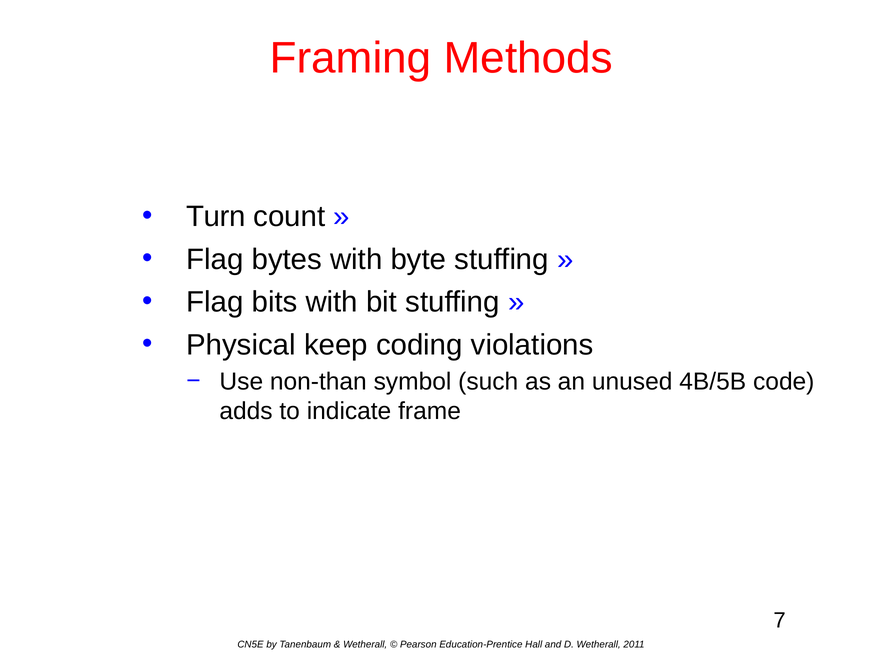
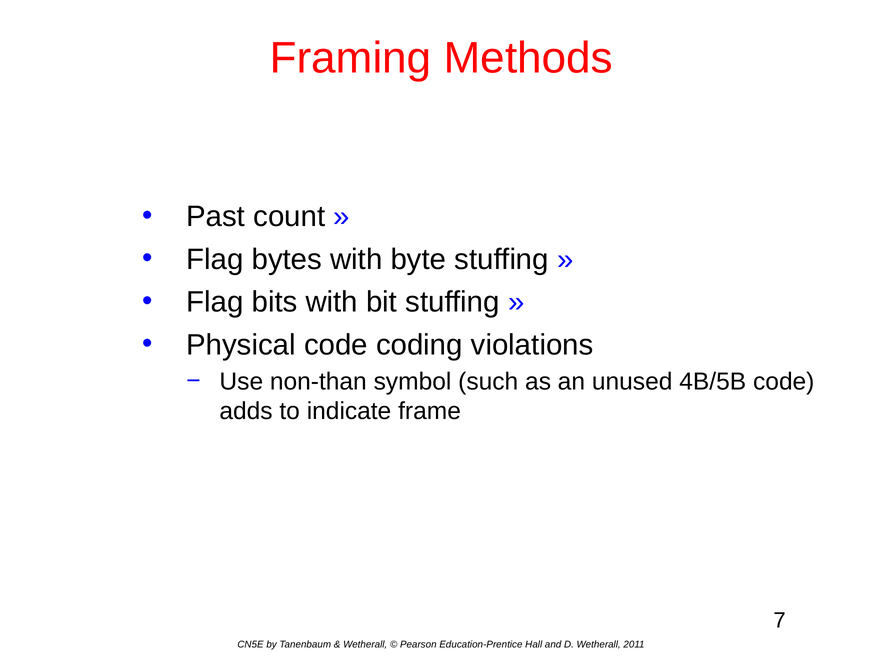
Turn: Turn -> Past
Physical keep: keep -> code
